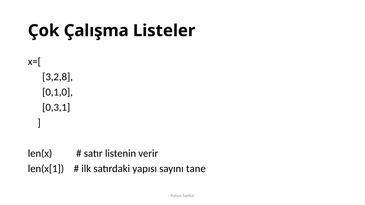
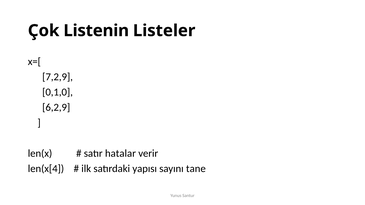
Çalışma: Çalışma -> Listenin
3,2,8: 3,2,8 -> 7,2,9
0,3,1: 0,3,1 -> 6,2,9
listenin: listenin -> hatalar
len(x[1: len(x[1 -> len(x[4
